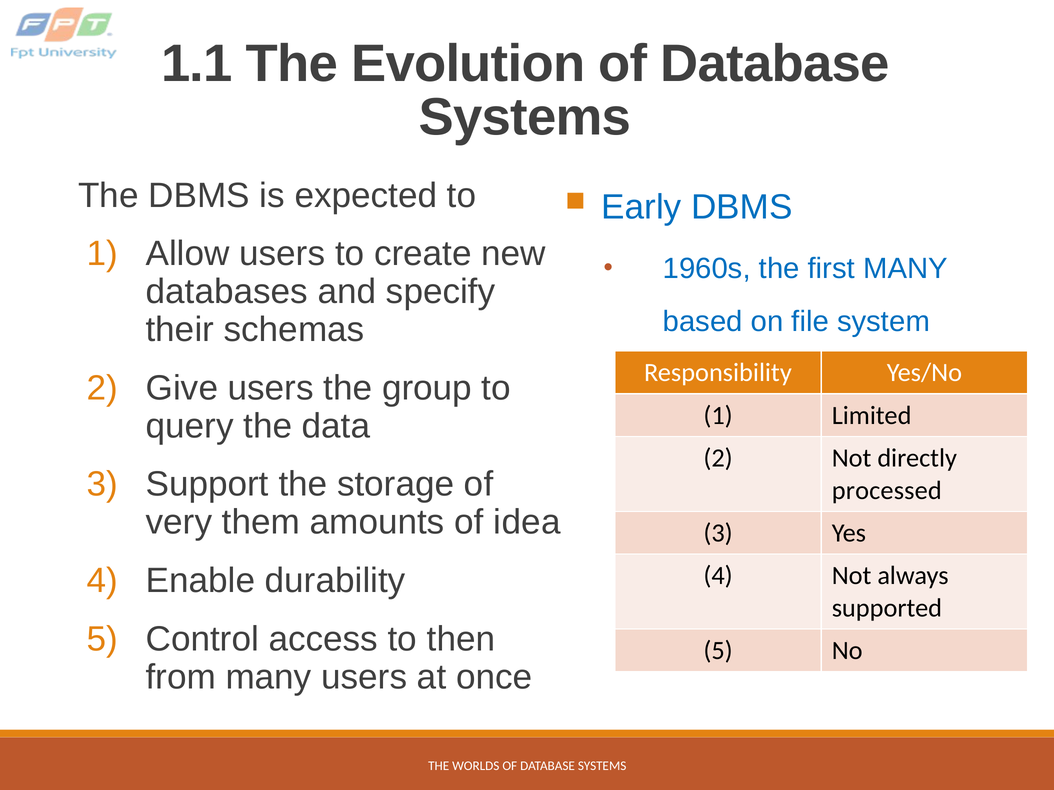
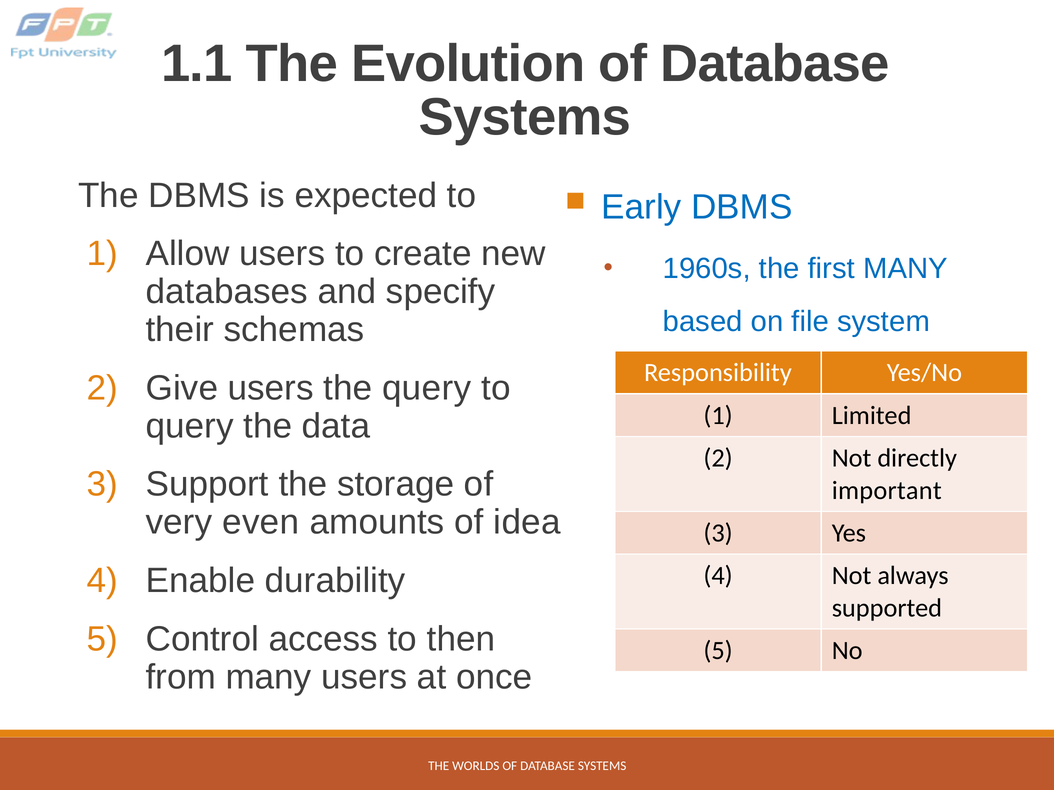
the group: group -> query
processed: processed -> important
them: them -> even
